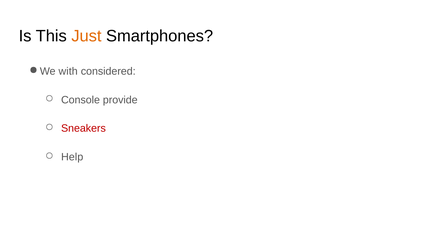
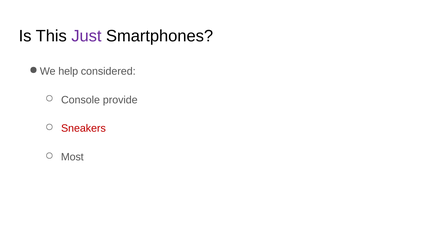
Just colour: orange -> purple
with: with -> help
Help: Help -> Most
